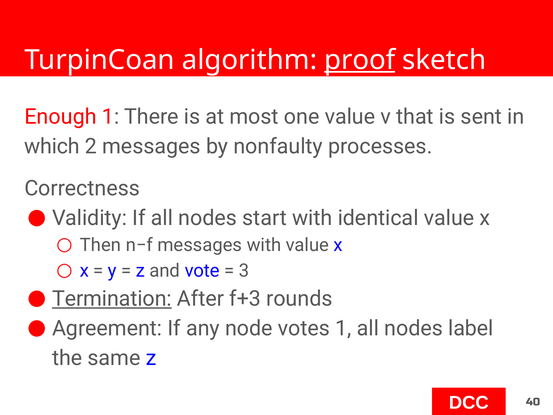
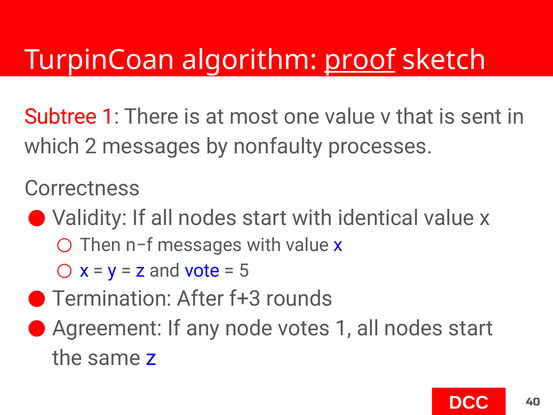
Enough: Enough -> Subtree
3: 3 -> 5
Termination underline: present -> none
1 all nodes label: label -> start
